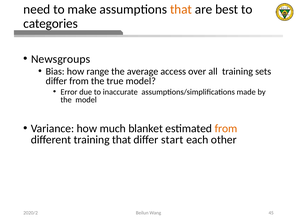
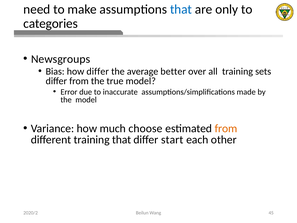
that at (181, 9) colour: orange -> blue
best: best -> only
how range: range -> differ
access: access -> better
blanket: blanket -> choose
